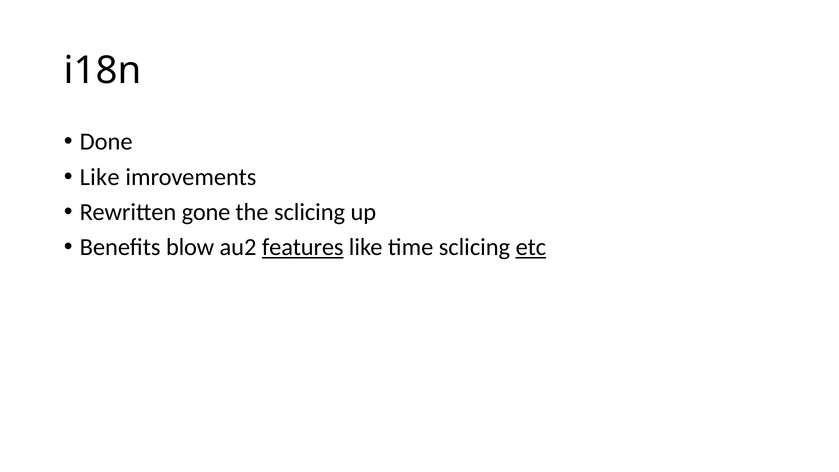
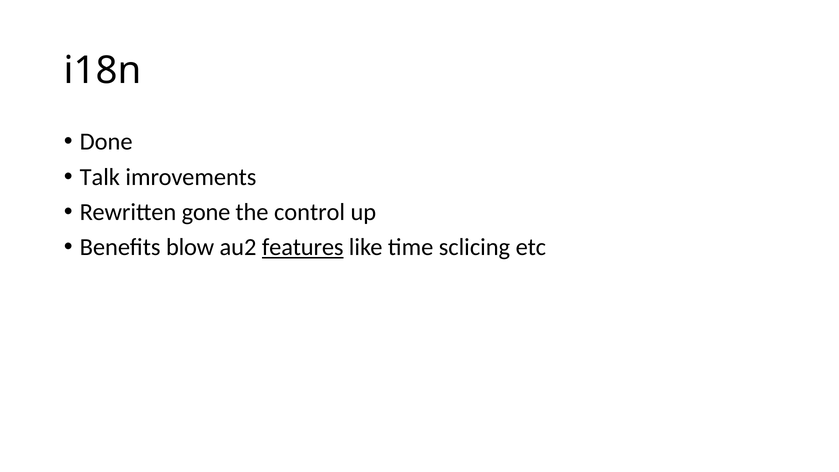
Like at (100, 177): Like -> Talk
the sclicing: sclicing -> control
etc underline: present -> none
